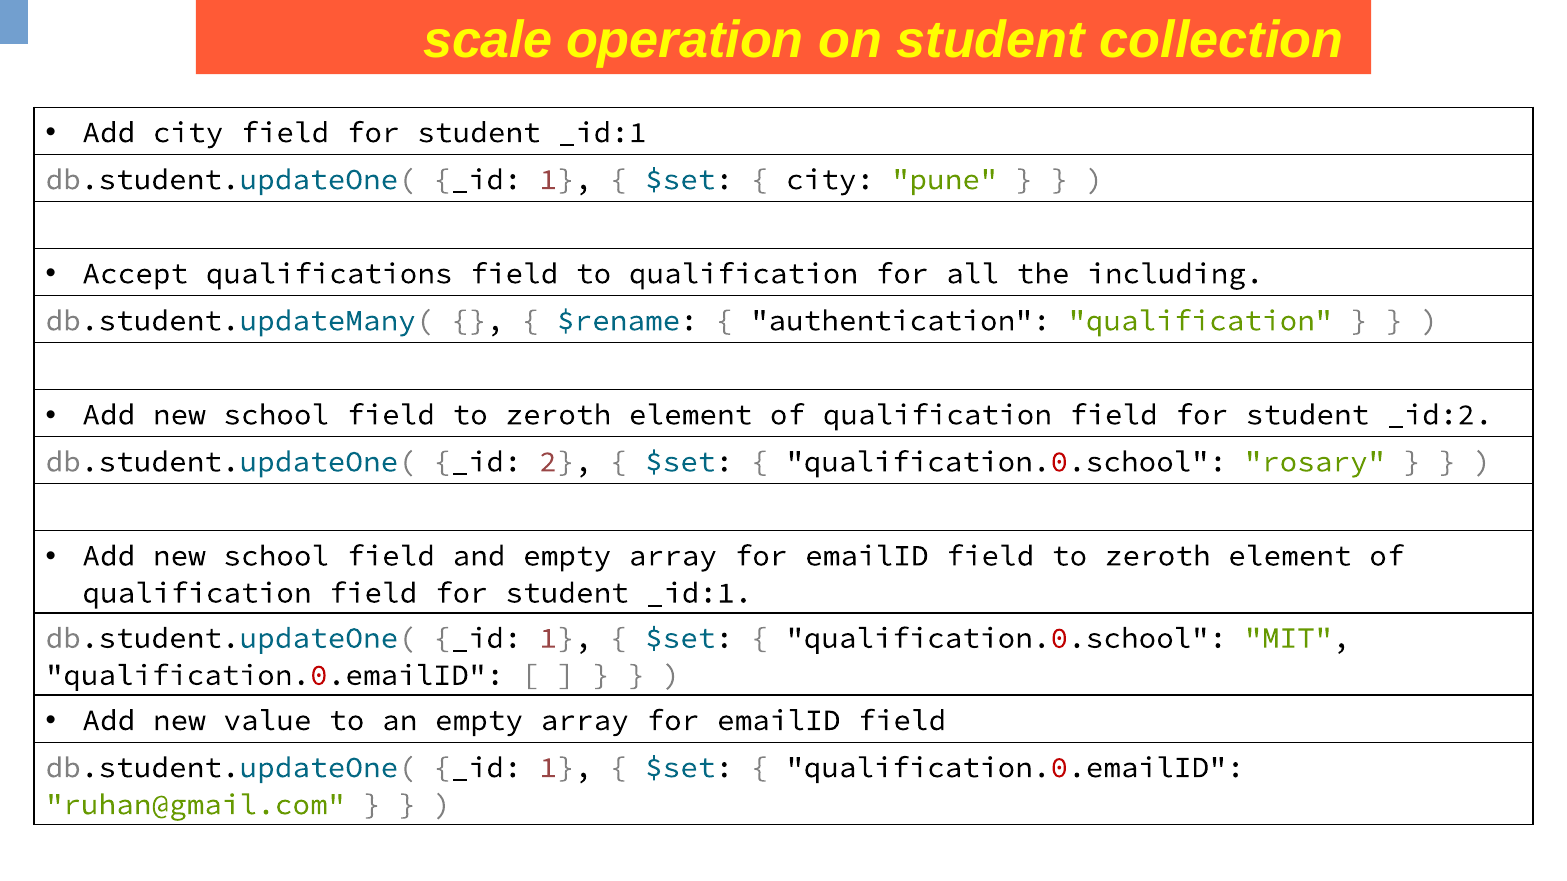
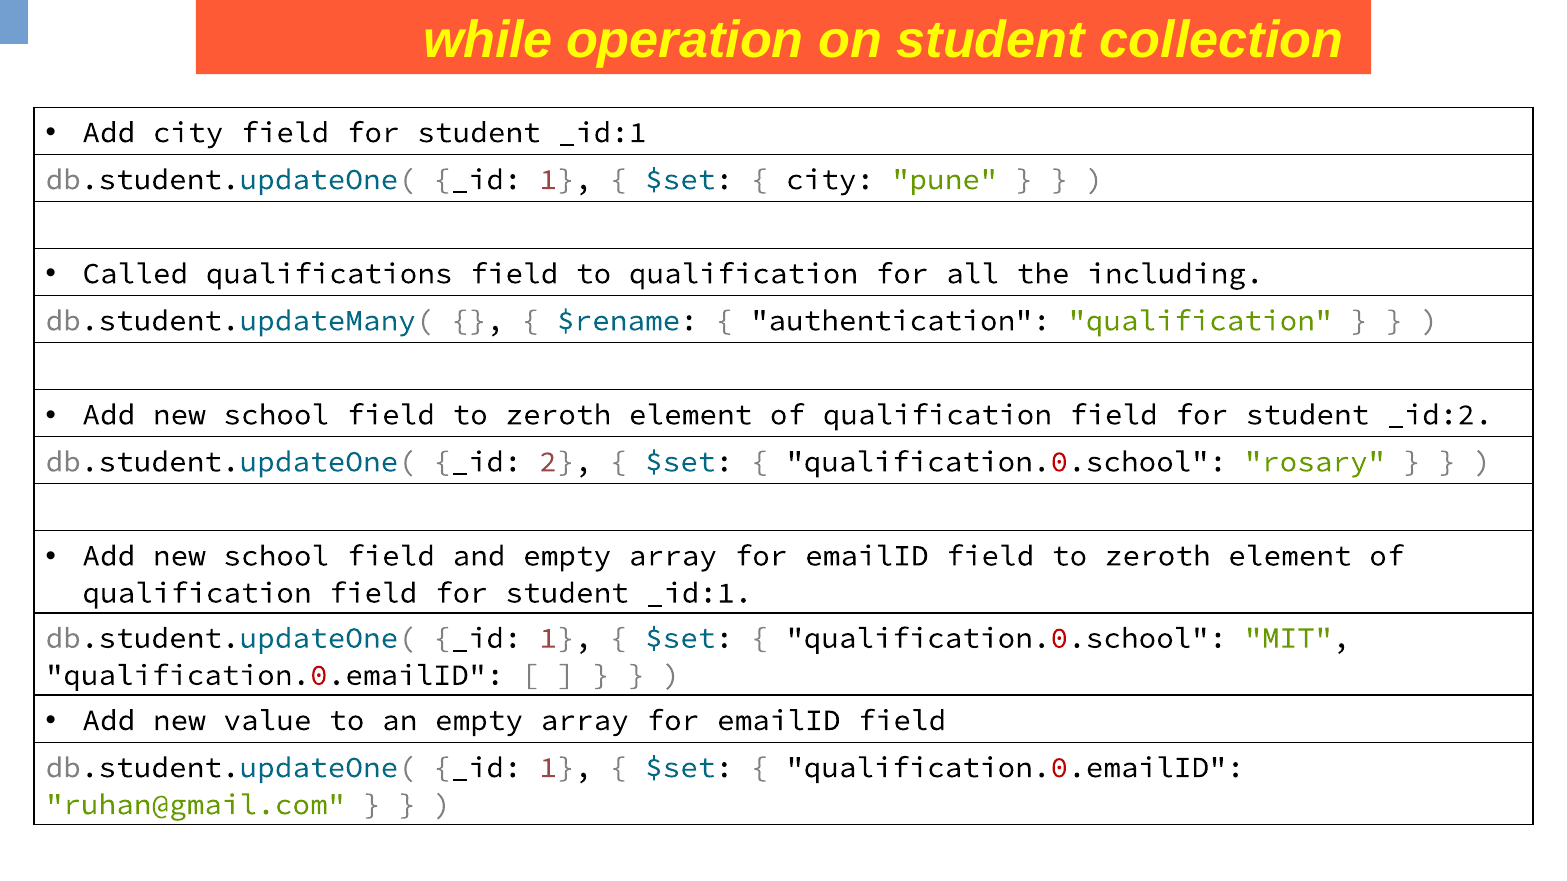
scale: scale -> while
Accept: Accept -> Called
